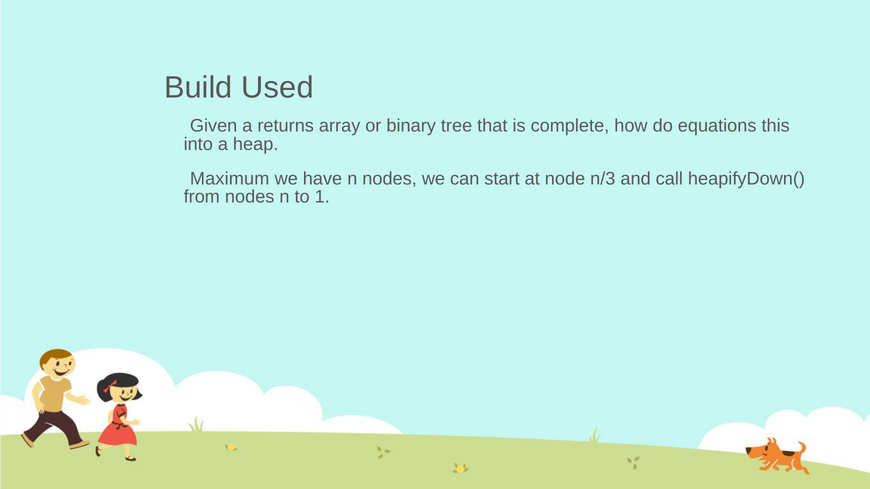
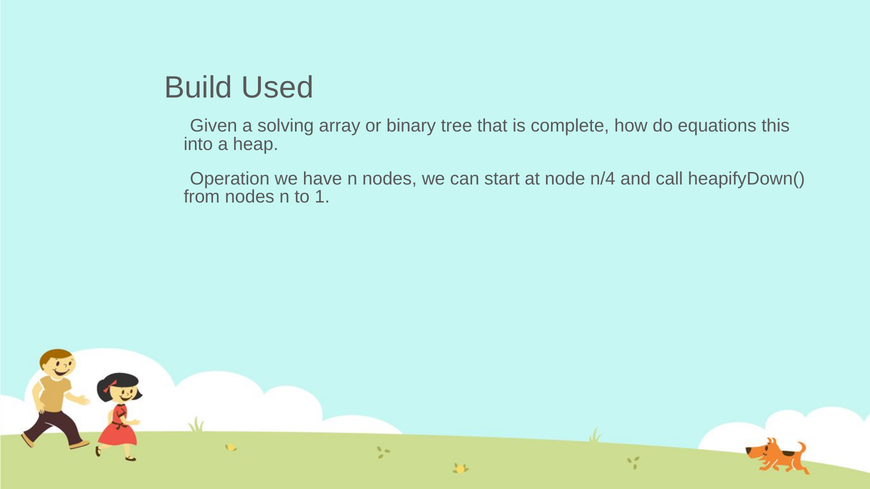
returns: returns -> solving
Maximum: Maximum -> Operation
n/3: n/3 -> n/4
